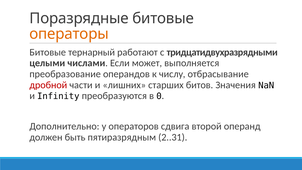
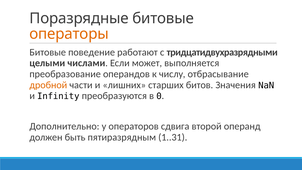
тернарный: тернарный -> поведение
дробной colour: red -> orange
2..31: 2..31 -> 1..31
